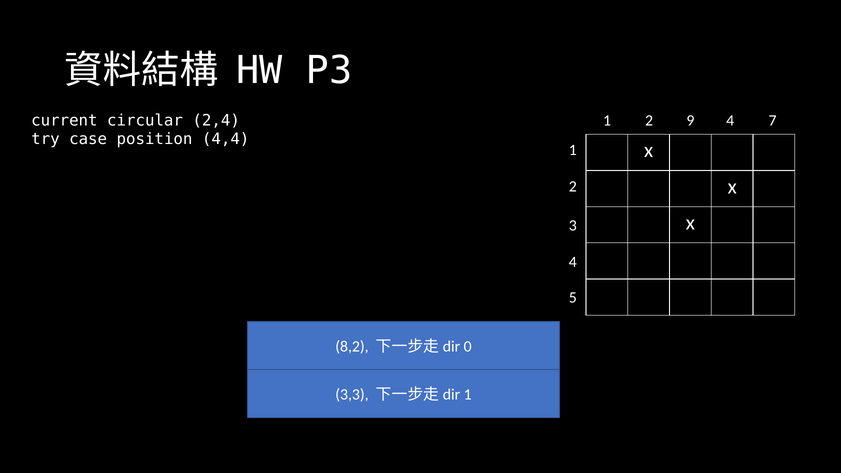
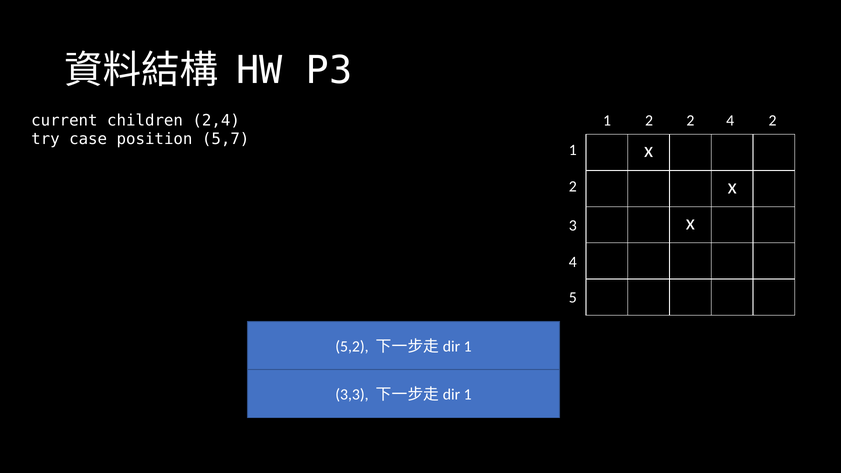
circular: circular -> children
2 9: 9 -> 2
4 7: 7 -> 2
4,4: 4,4 -> 5,7
8,2: 8,2 -> 5,2
0 at (468, 347): 0 -> 1
